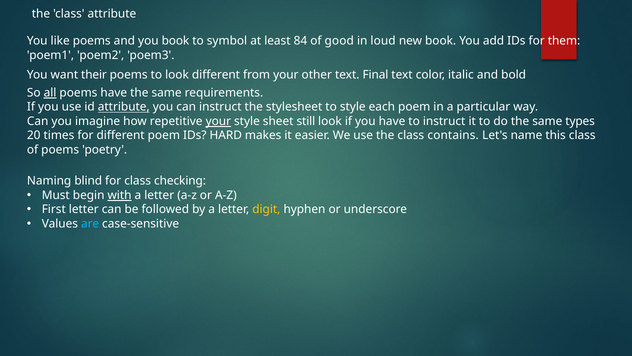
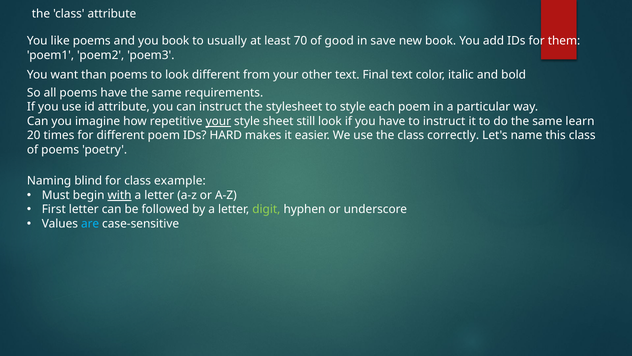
symbol: symbol -> usually
84: 84 -> 70
loud: loud -> save
their: their -> than
all underline: present -> none
attribute at (124, 107) underline: present -> none
types: types -> learn
contains: contains -> correctly
checking: checking -> example
digit colour: yellow -> light green
